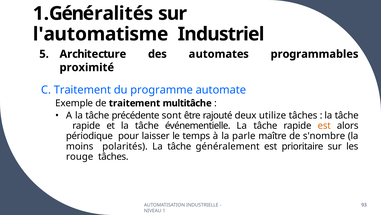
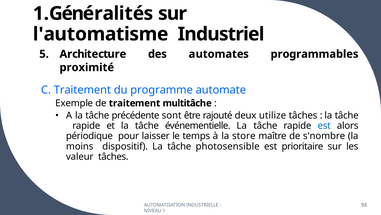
est at (324, 125) colour: orange -> blue
parle: parle -> store
polarités: polarités -> dispositif
généralement: généralement -> photosensible
rouge: rouge -> valeur
